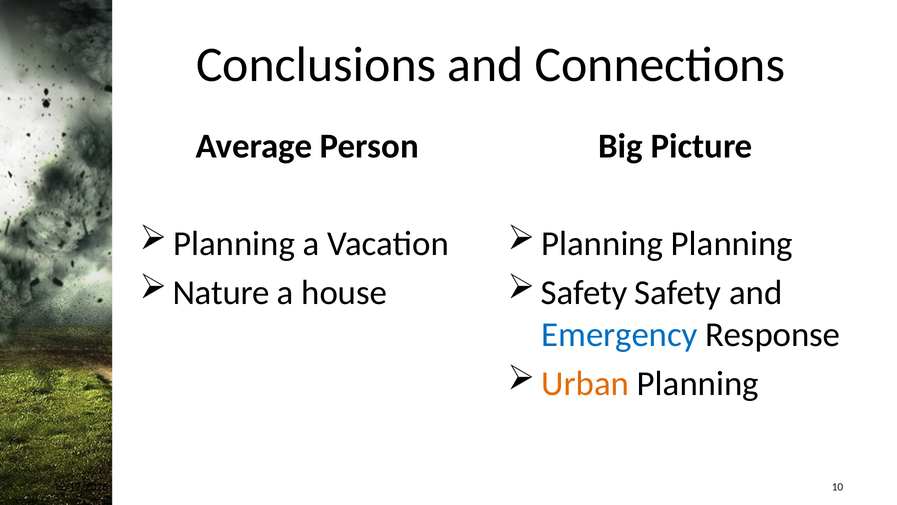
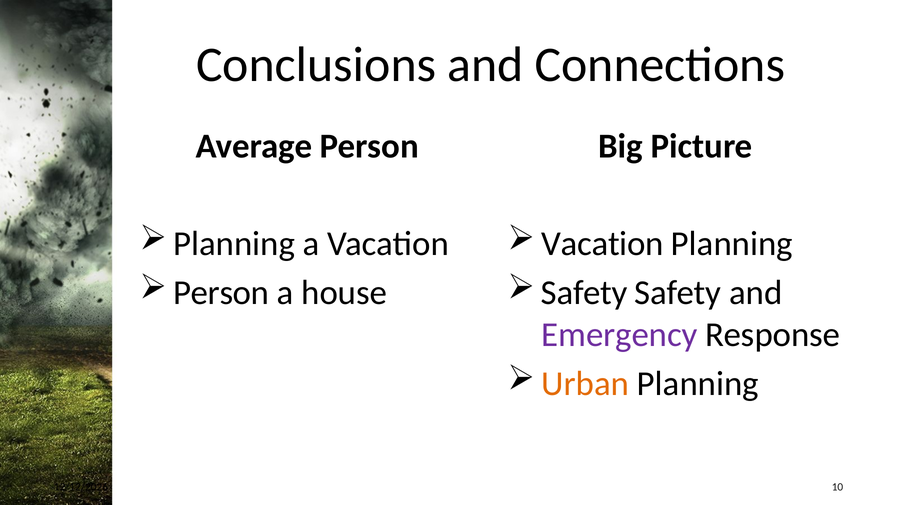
Planning at (602, 244): Planning -> Vacation
Nature at (221, 293): Nature -> Person
Emergency colour: blue -> purple
